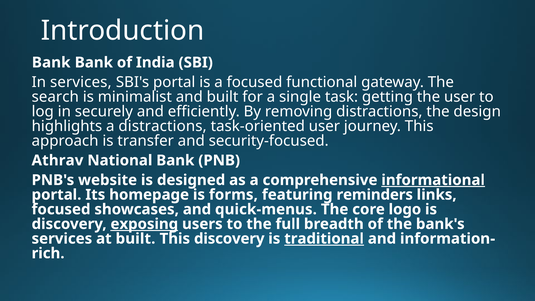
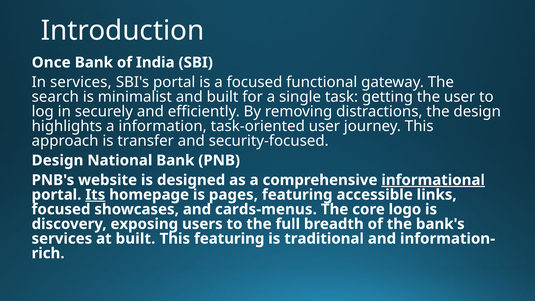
Bank at (51, 62): Bank -> Once
a distractions: distractions -> information
Athrav at (57, 160): Athrav -> Design
Its underline: none -> present
forms: forms -> pages
reminders: reminders -> accessible
quick-menus: quick-menus -> cards-menus
exposing underline: present -> none
This discovery: discovery -> featuring
traditional underline: present -> none
